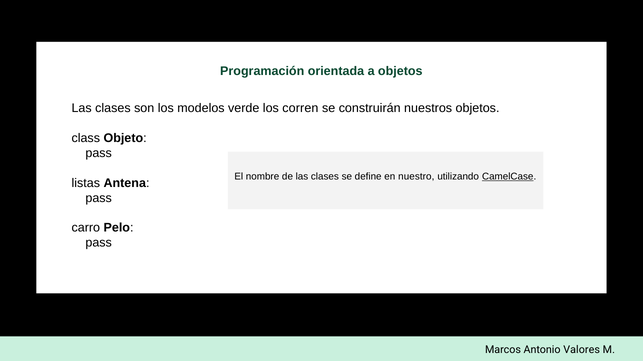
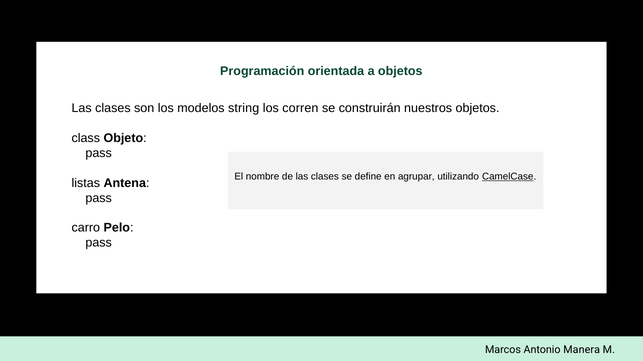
verde: verde -> string
nuestro: nuestro -> agrupar
Valores: Valores -> Manera
